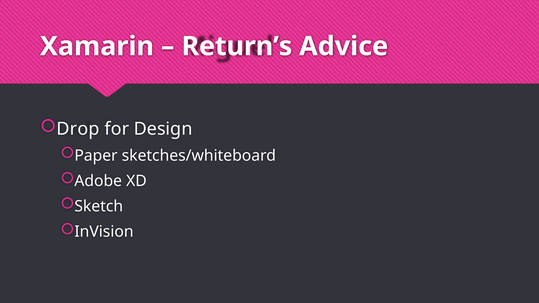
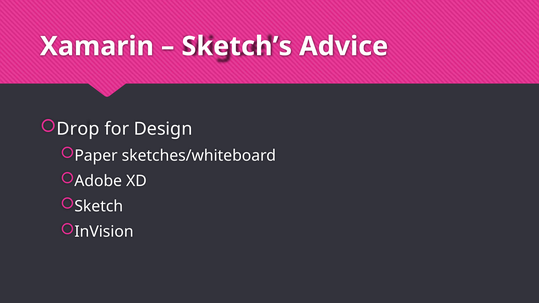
Return’s: Return’s -> Sketch’s
